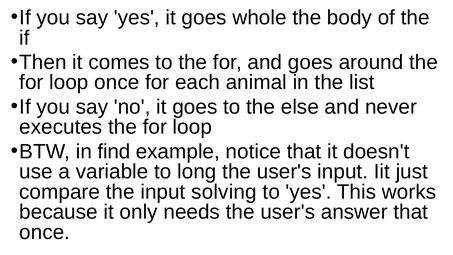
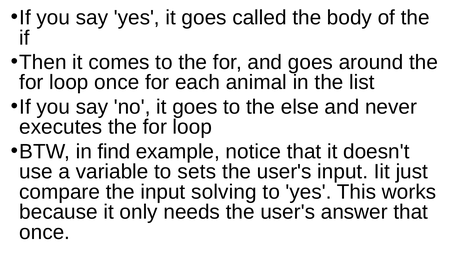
whole: whole -> called
long: long -> sets
